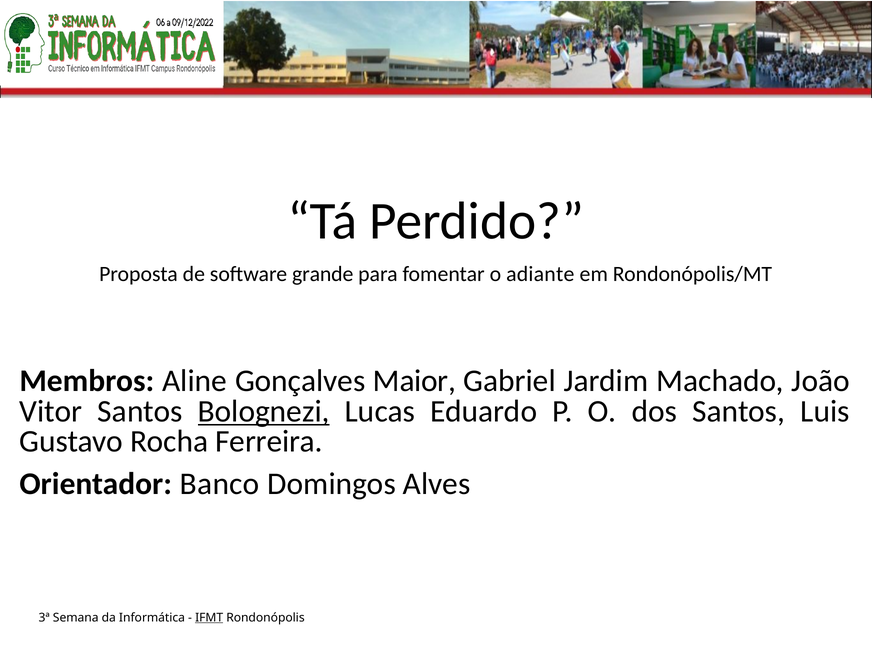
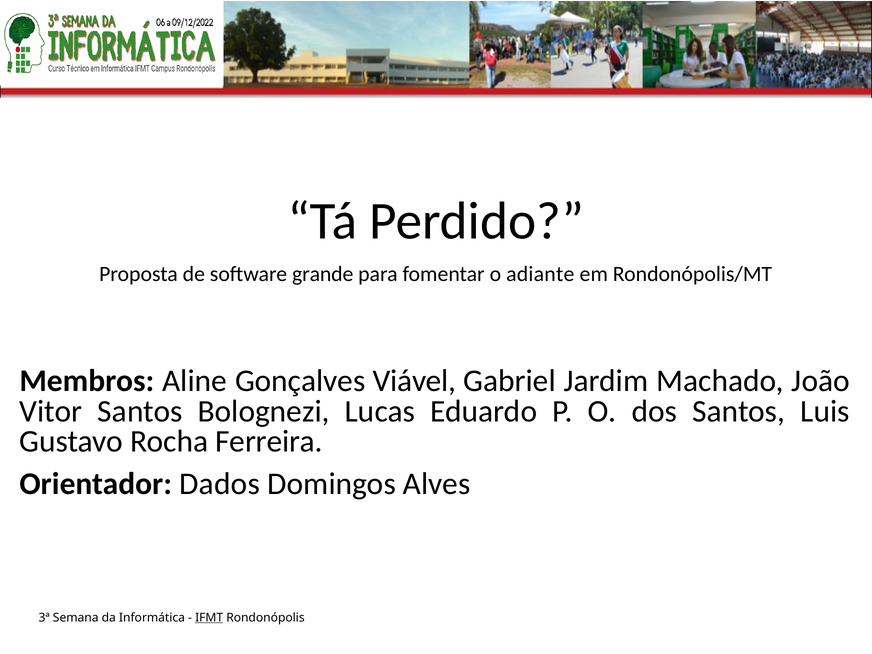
Maior: Maior -> Viável
Bolognezi underline: present -> none
Banco: Banco -> Dados
